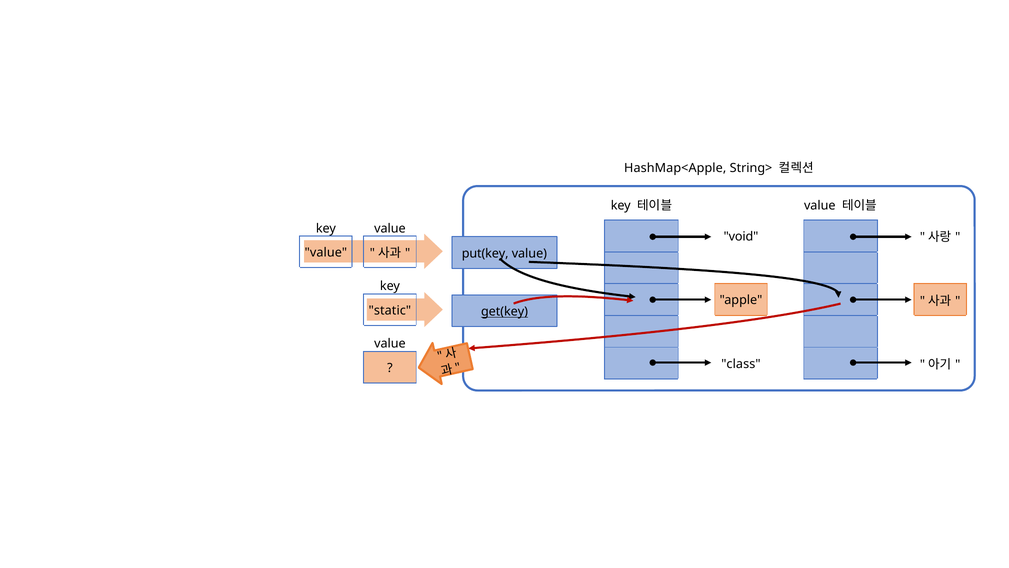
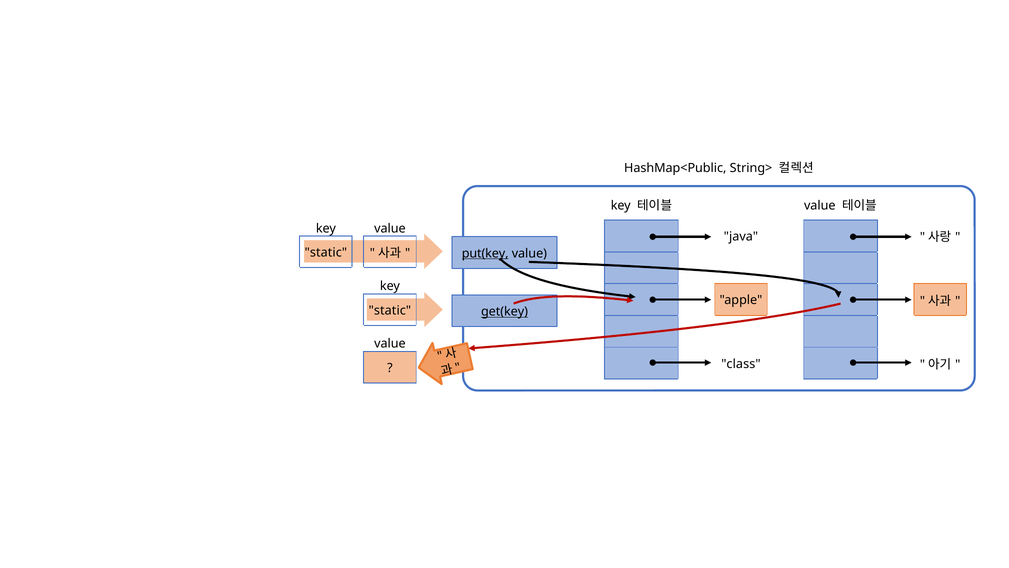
HashMap<Apple: HashMap<Apple -> HashMap<Public
void: void -> java
value at (326, 252): value -> static
put(key underline: none -> present
